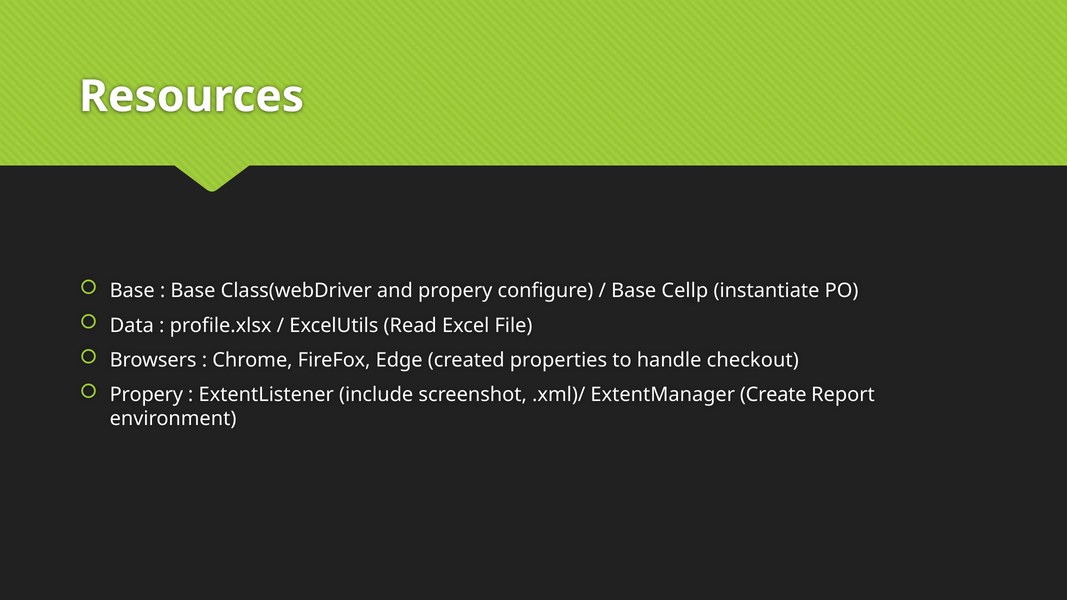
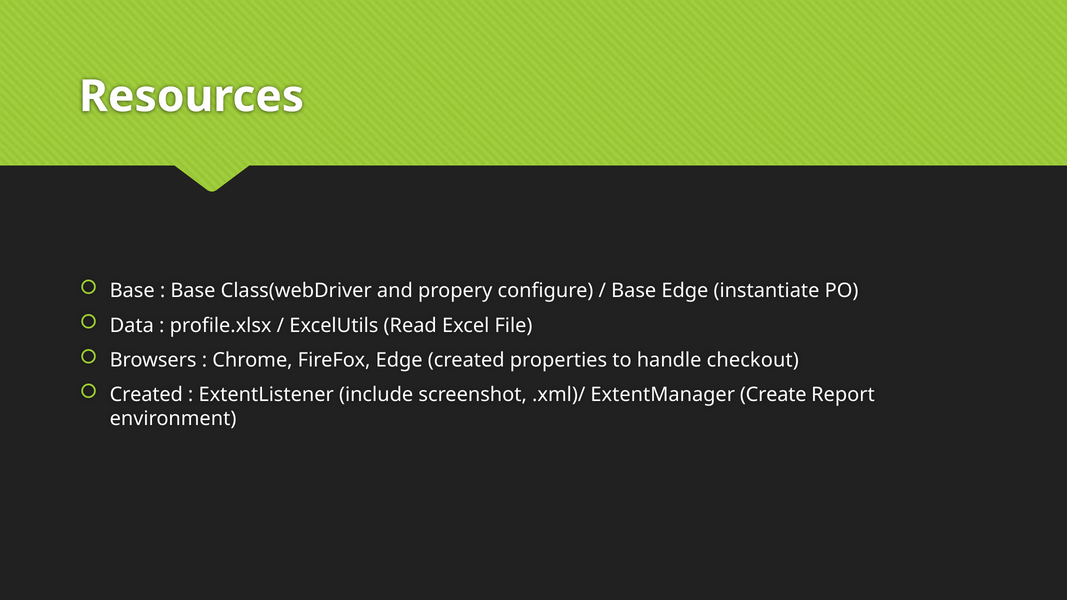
Base Cellp: Cellp -> Edge
Propery at (146, 395): Propery -> Created
